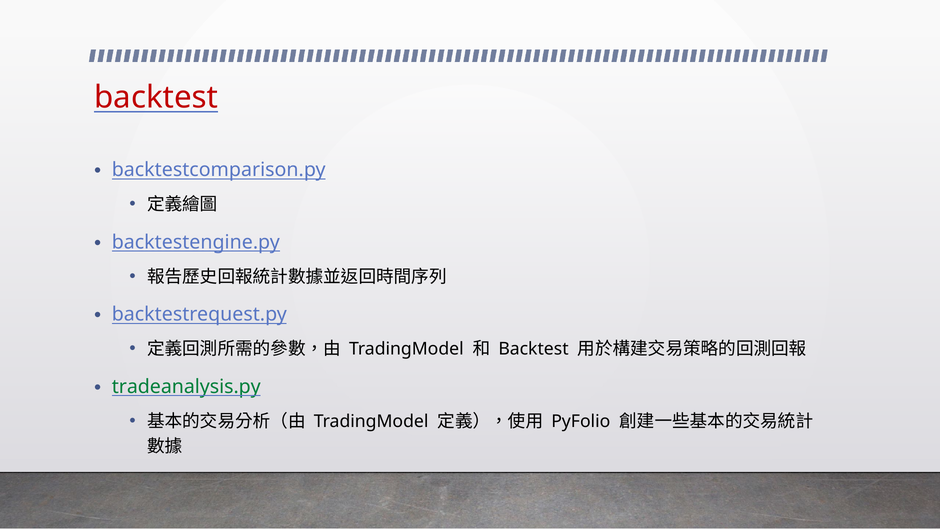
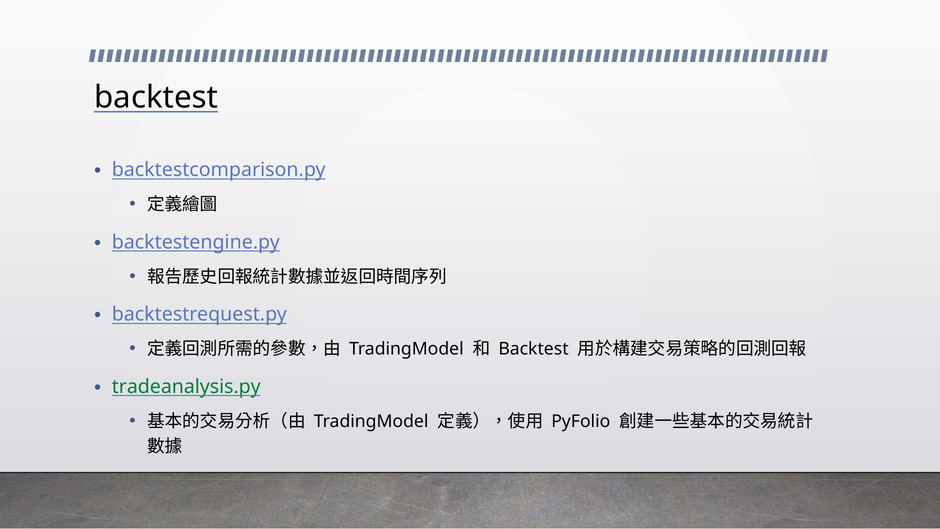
backtest at (156, 97) colour: red -> black
